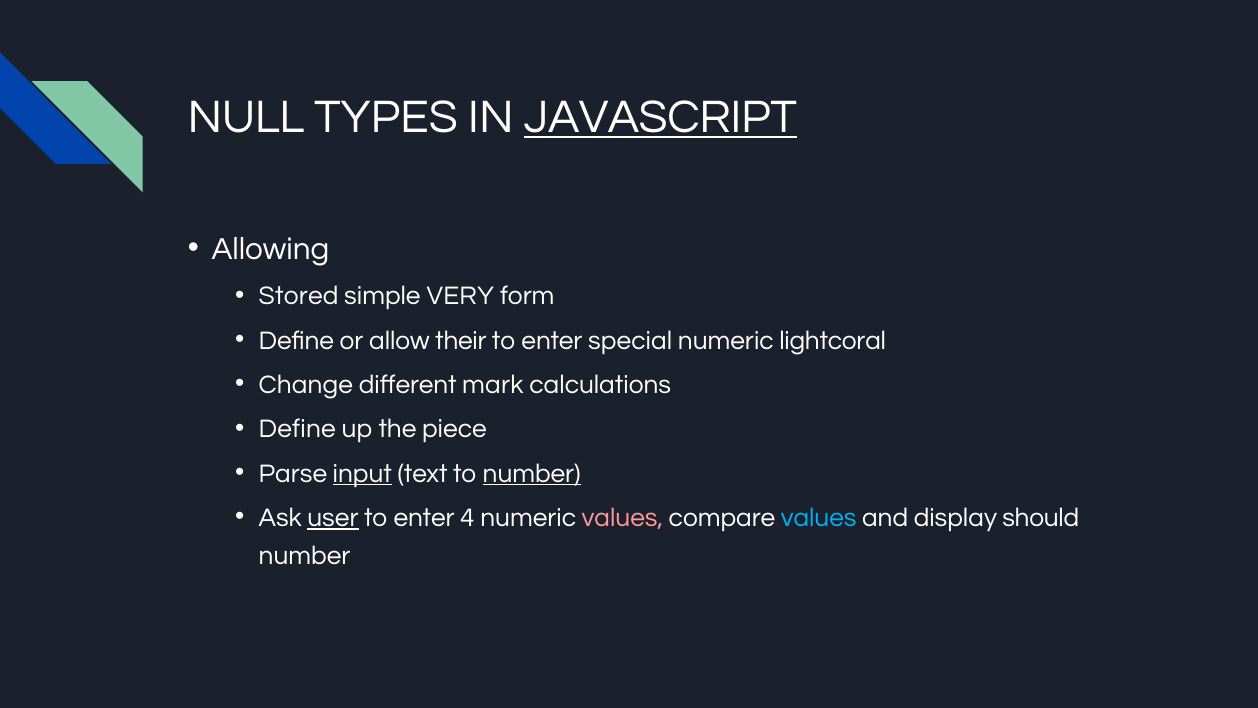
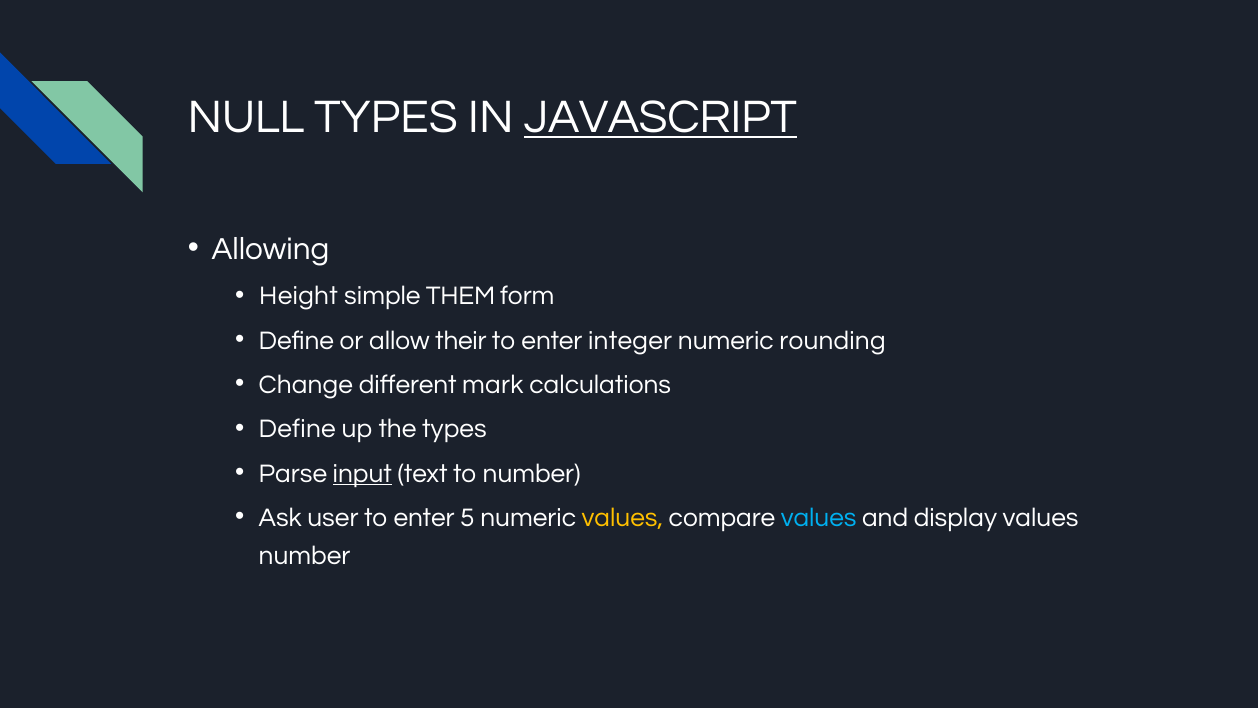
Stored: Stored -> Height
VERY: VERY -> THEM
special: special -> integer
lightcoral: lightcoral -> rounding
the piece: piece -> types
number at (532, 473) underline: present -> none
user underline: present -> none
4: 4 -> 5
values at (622, 517) colour: pink -> yellow
display should: should -> values
